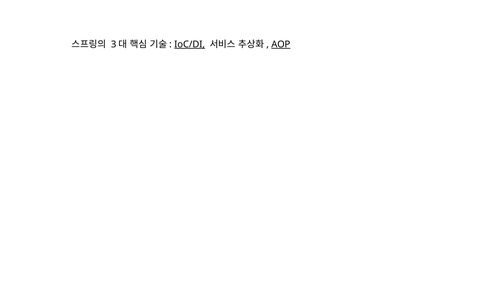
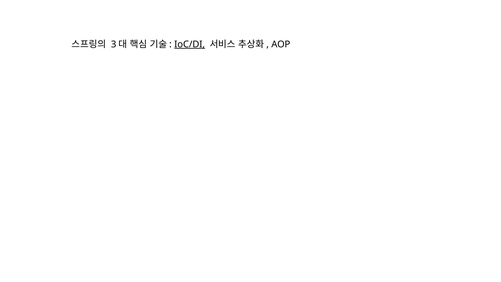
AOP underline: present -> none
